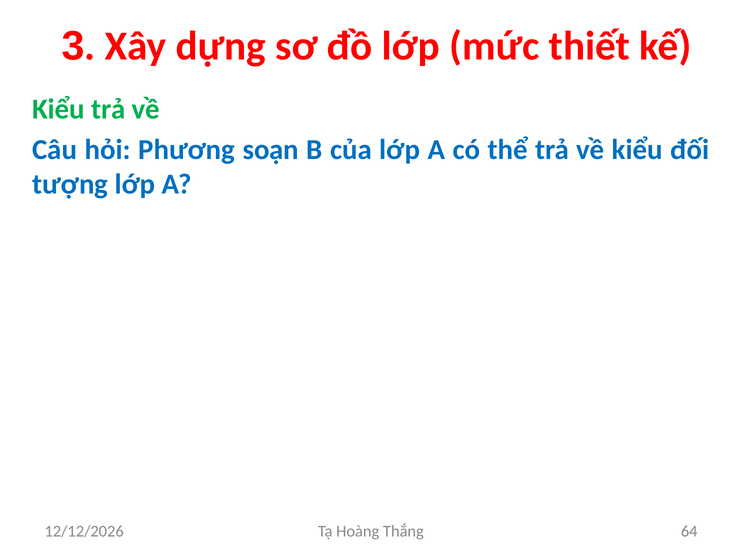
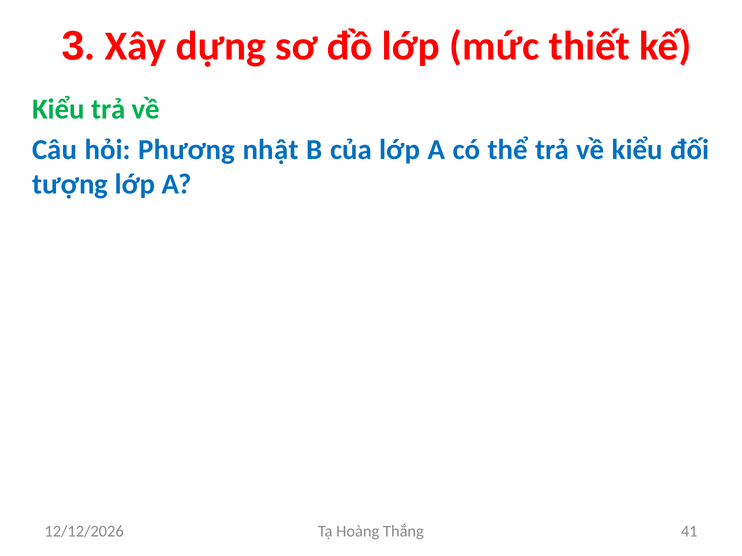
soạn: soạn -> nhật
64: 64 -> 41
